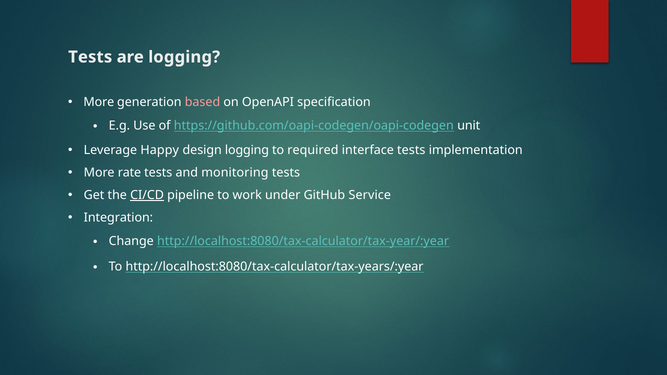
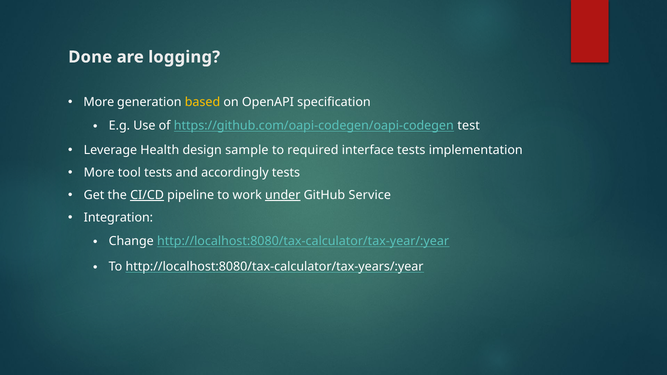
Tests at (90, 57): Tests -> Done
based colour: pink -> yellow
unit: unit -> test
Happy: Happy -> Health
design logging: logging -> sample
rate: rate -> tool
monitoring: monitoring -> accordingly
under underline: none -> present
